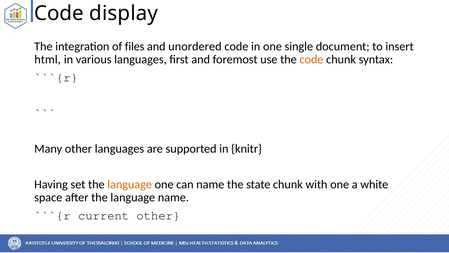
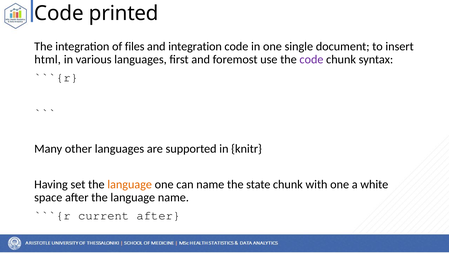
display: display -> printed
and unordered: unordered -> integration
code at (311, 59) colour: orange -> purple
current other: other -> after
